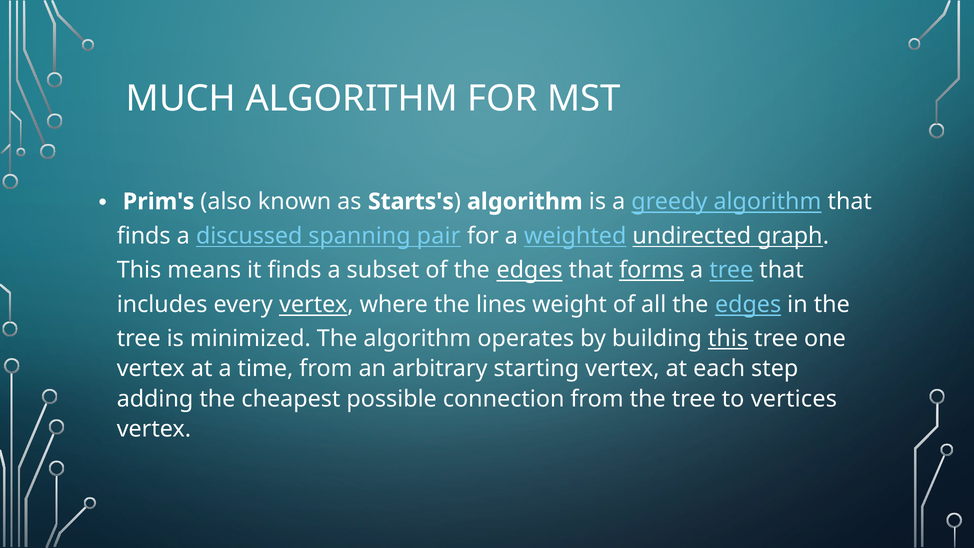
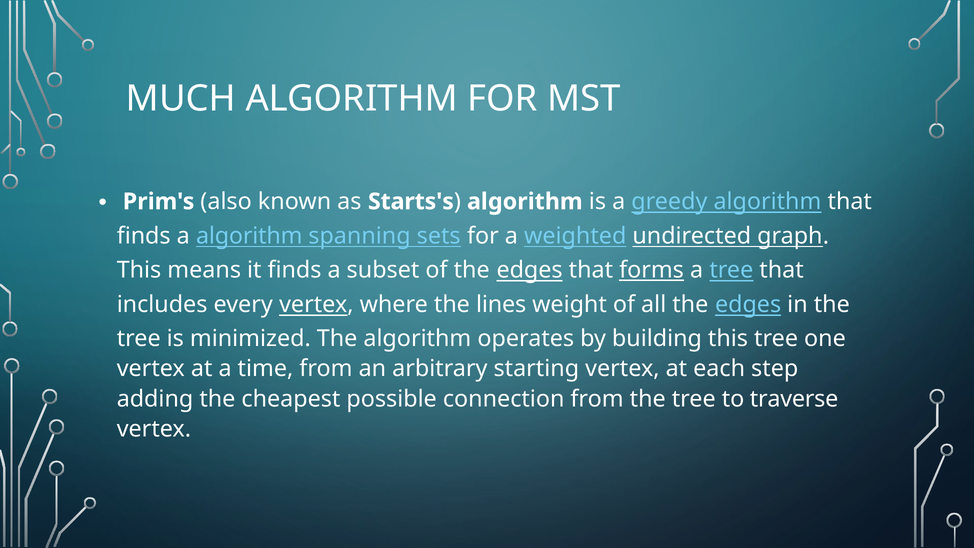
a discussed: discussed -> algorithm
pair: pair -> sets
this at (728, 338) underline: present -> none
vertices: vertices -> traverse
